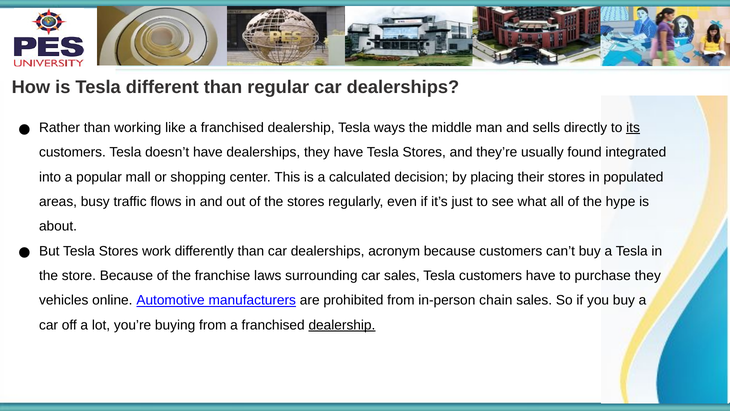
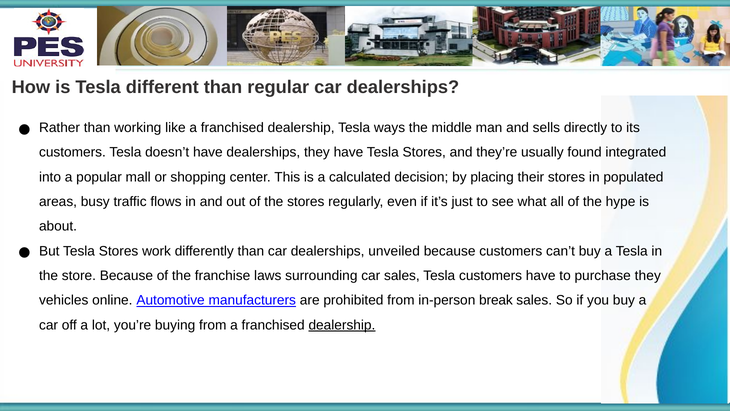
its underline: present -> none
acronym: acronym -> unveiled
chain: chain -> break
